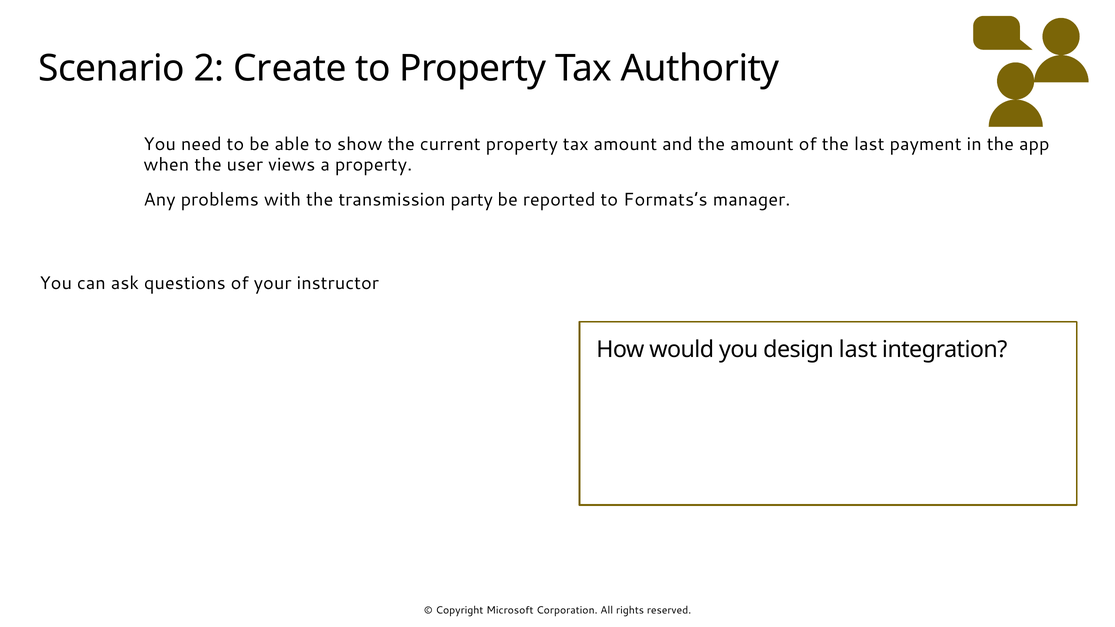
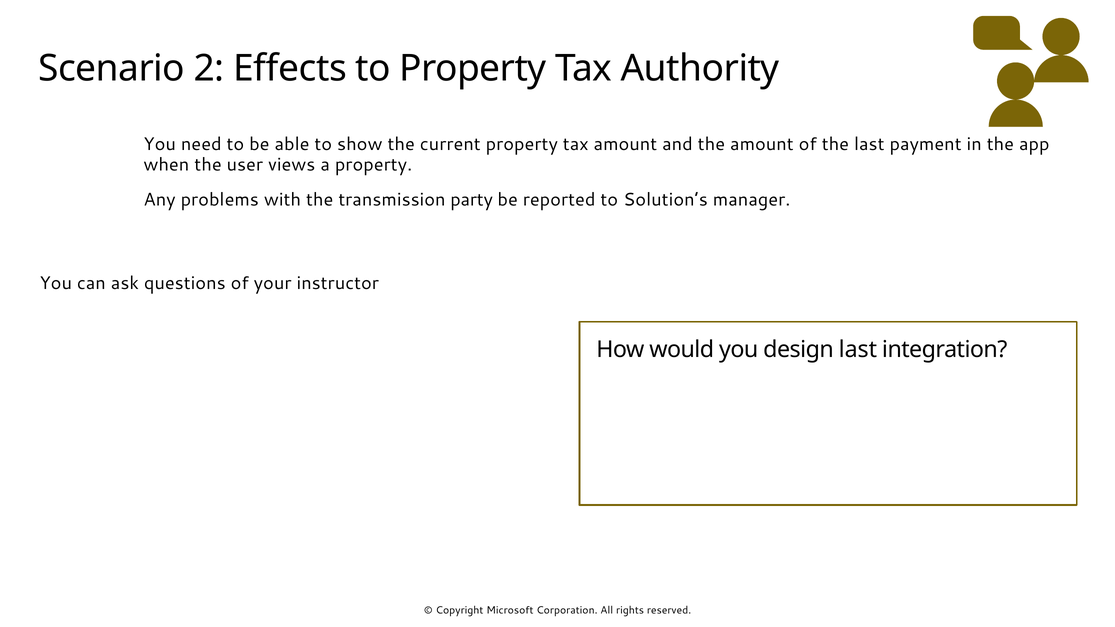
Create: Create -> Effects
Formats’s: Formats’s -> Solution’s
